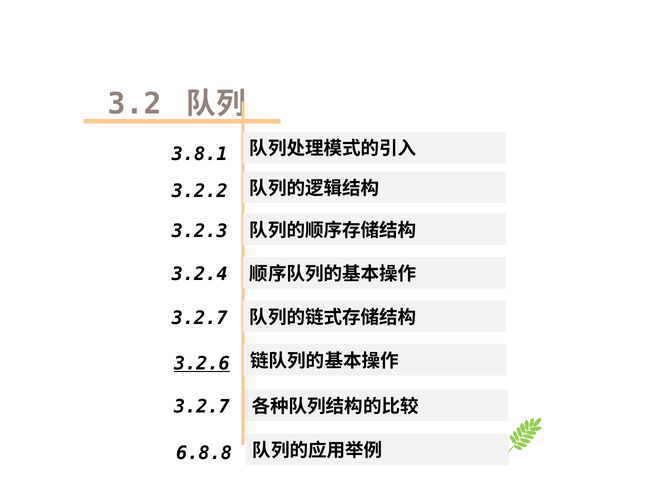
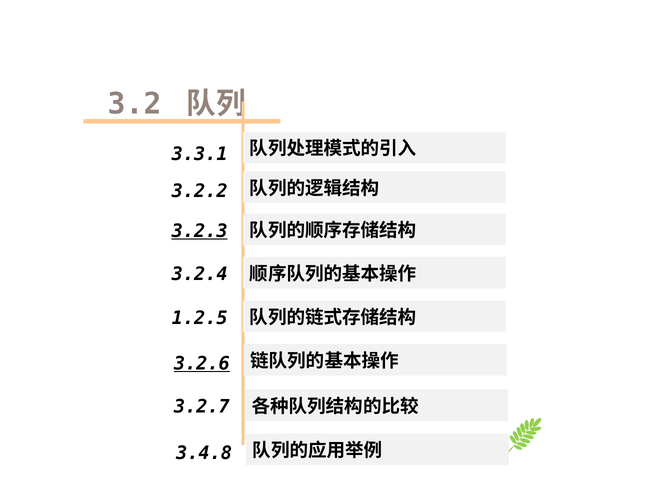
3.8.1: 3.8.1 -> 3.3.1
3.2.3 underline: none -> present
3.2.7 at (200, 318): 3.2.7 -> 1.2.5
6.8.8: 6.8.8 -> 3.4.8
